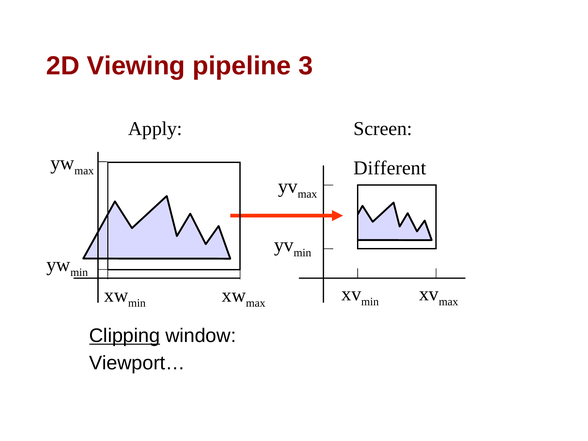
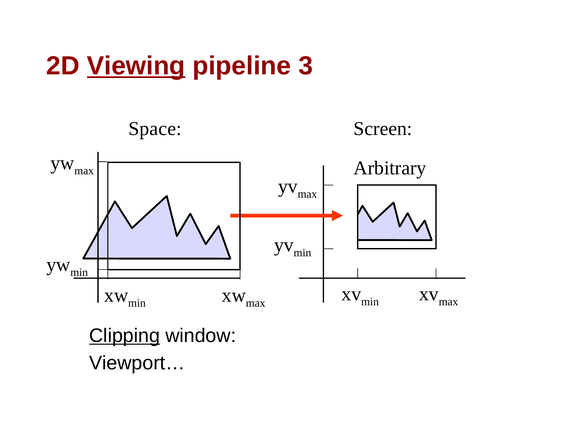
Viewing underline: none -> present
Apply: Apply -> Space
Different: Different -> Arbitrary
